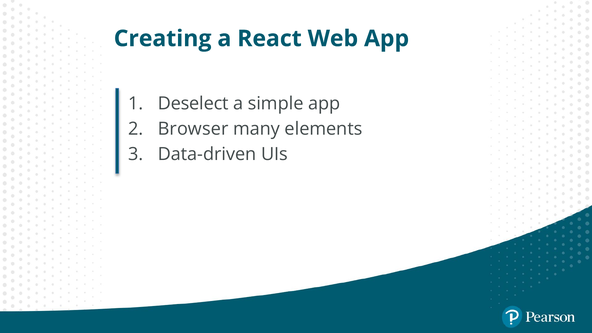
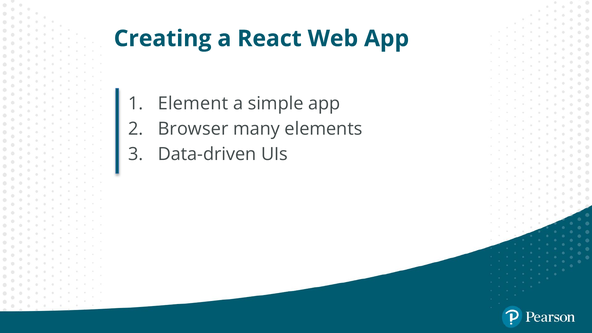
Deselect: Deselect -> Element
